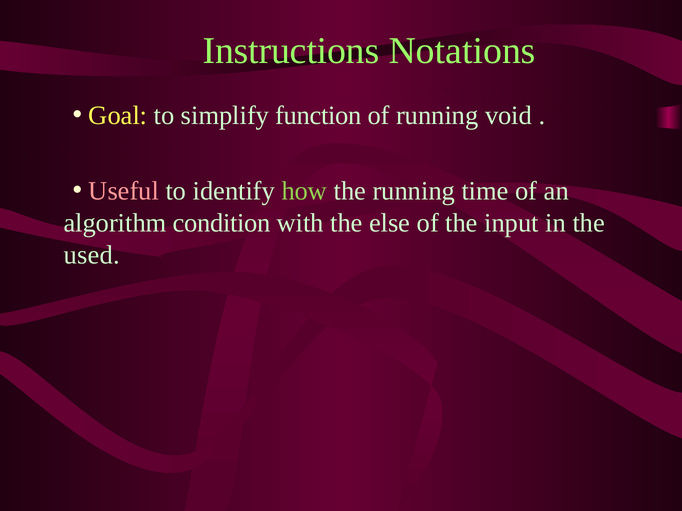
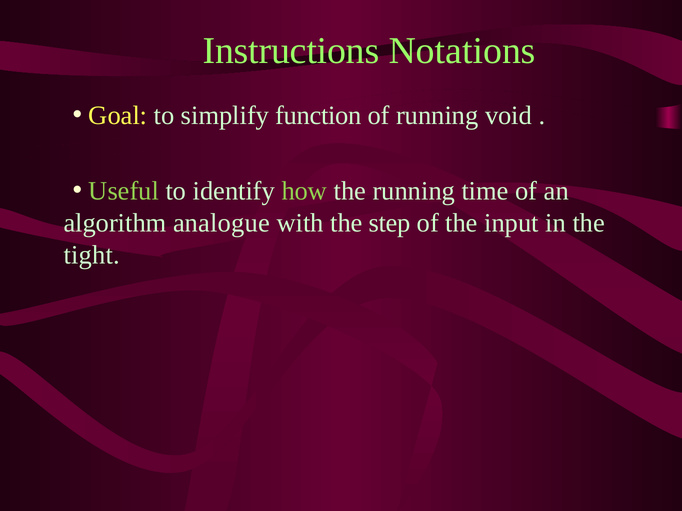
Useful colour: pink -> light green
condition: condition -> analogue
else: else -> step
used: used -> tight
